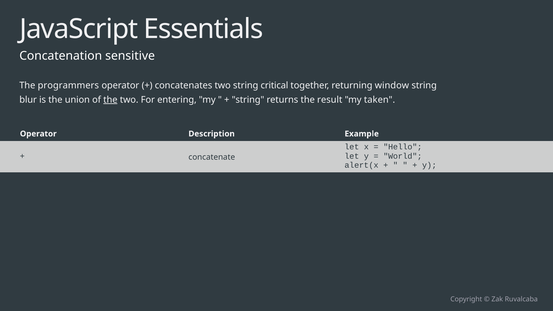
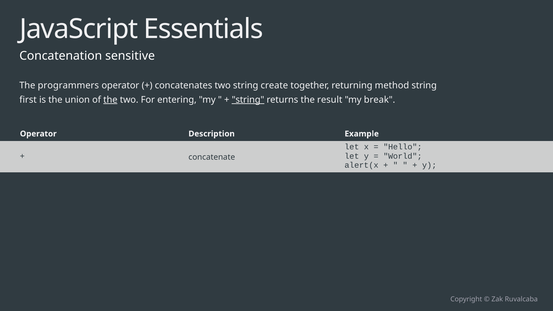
critical: critical -> create
window: window -> method
blur: blur -> first
string at (248, 100) underline: none -> present
taken: taken -> break
